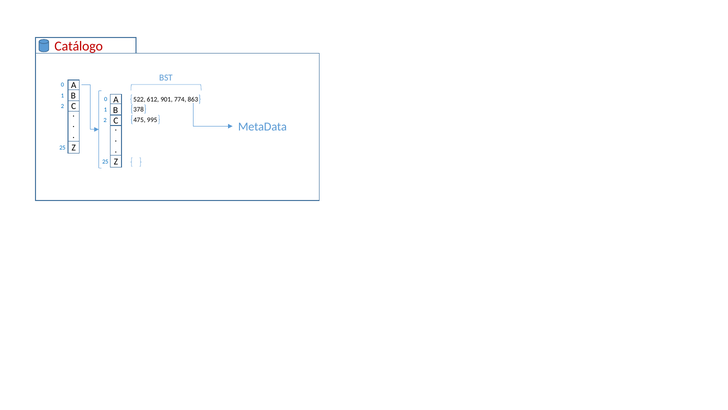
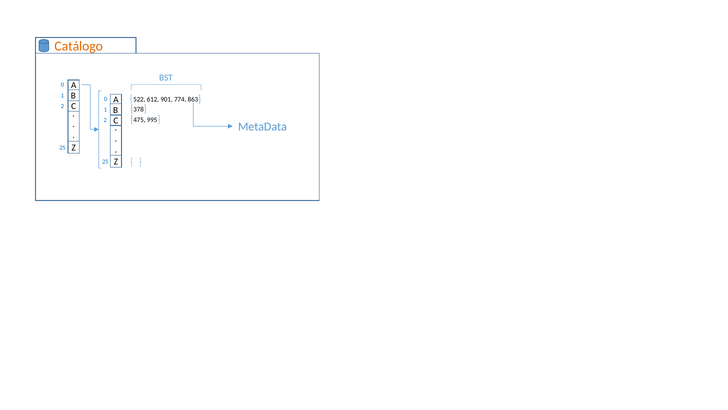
Catálogo colour: red -> orange
